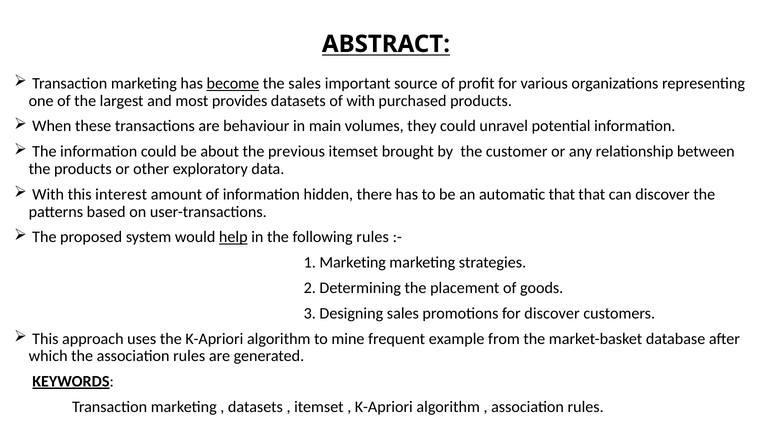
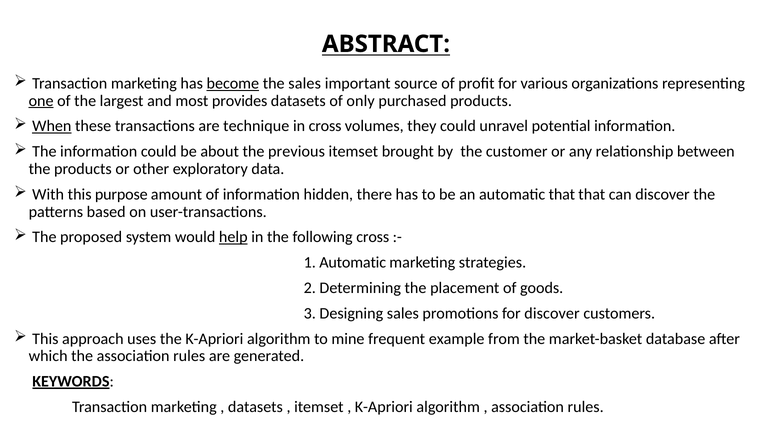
one underline: none -> present
of with: with -> only
When underline: none -> present
behaviour: behaviour -> technique
in main: main -> cross
interest: interest -> purpose
following rules: rules -> cross
1 Marketing: Marketing -> Automatic
